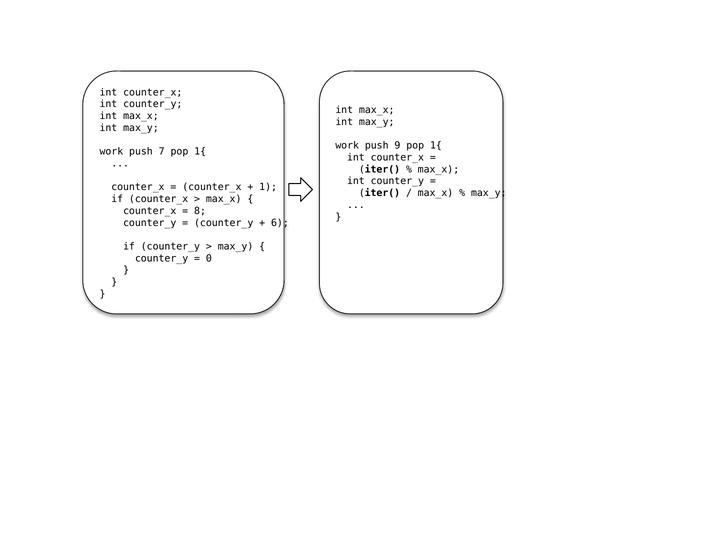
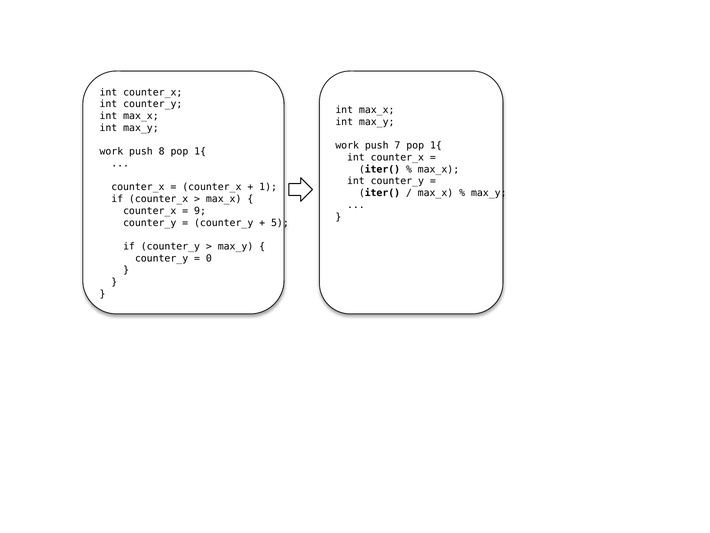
9: 9 -> 7
7: 7 -> 8
8: 8 -> 9
6: 6 -> 5
